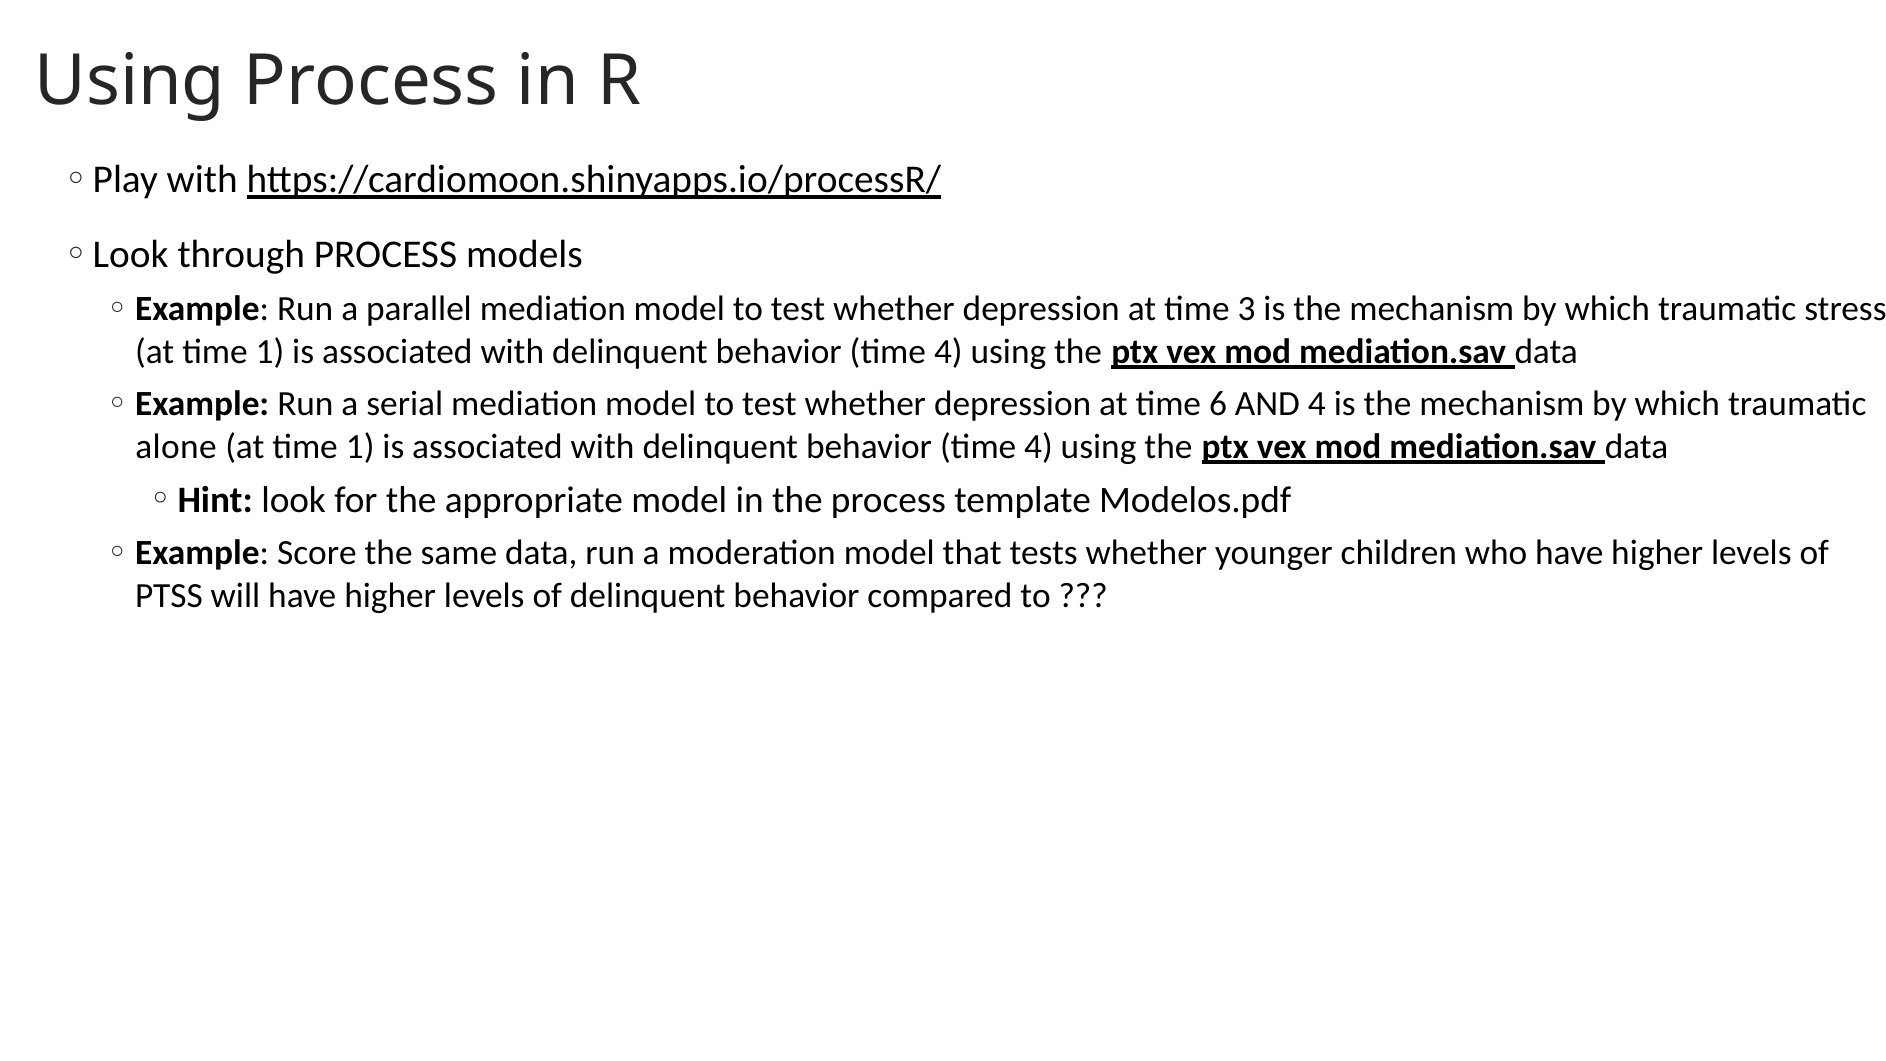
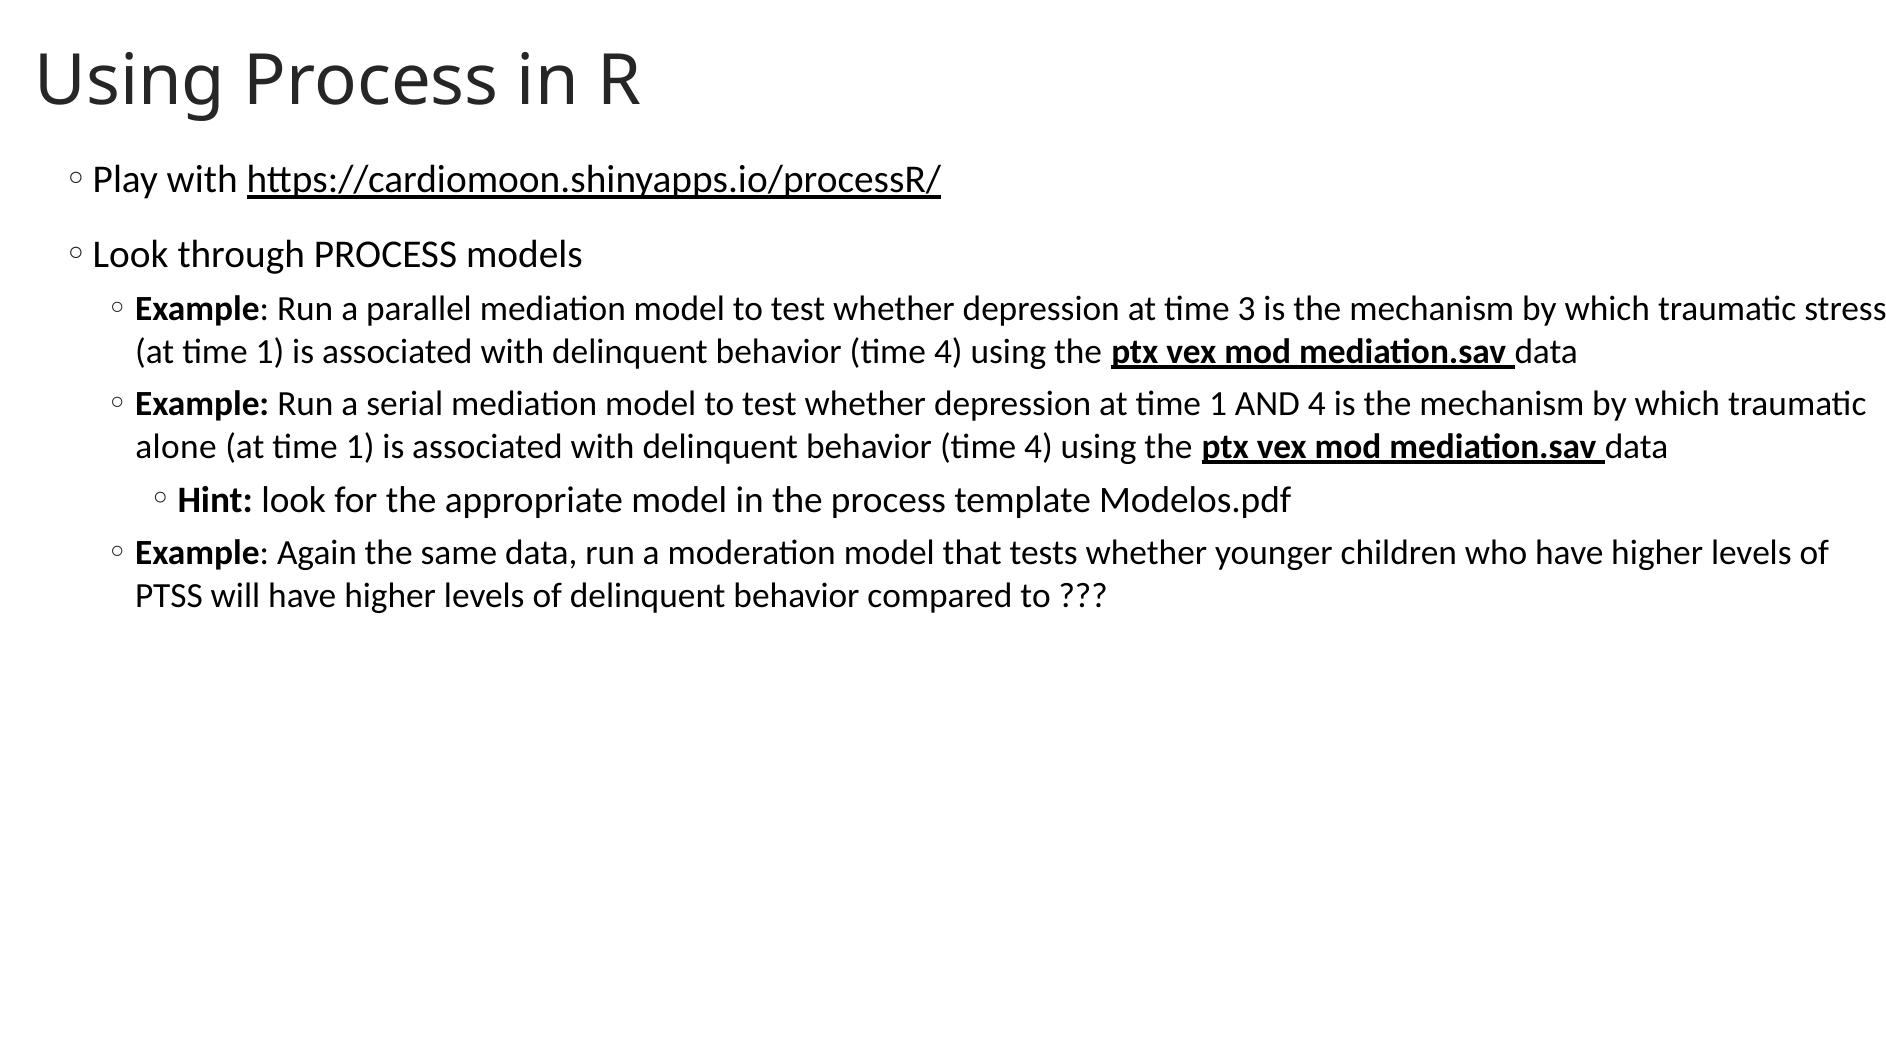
depression at time 6: 6 -> 1
Score: Score -> Again
